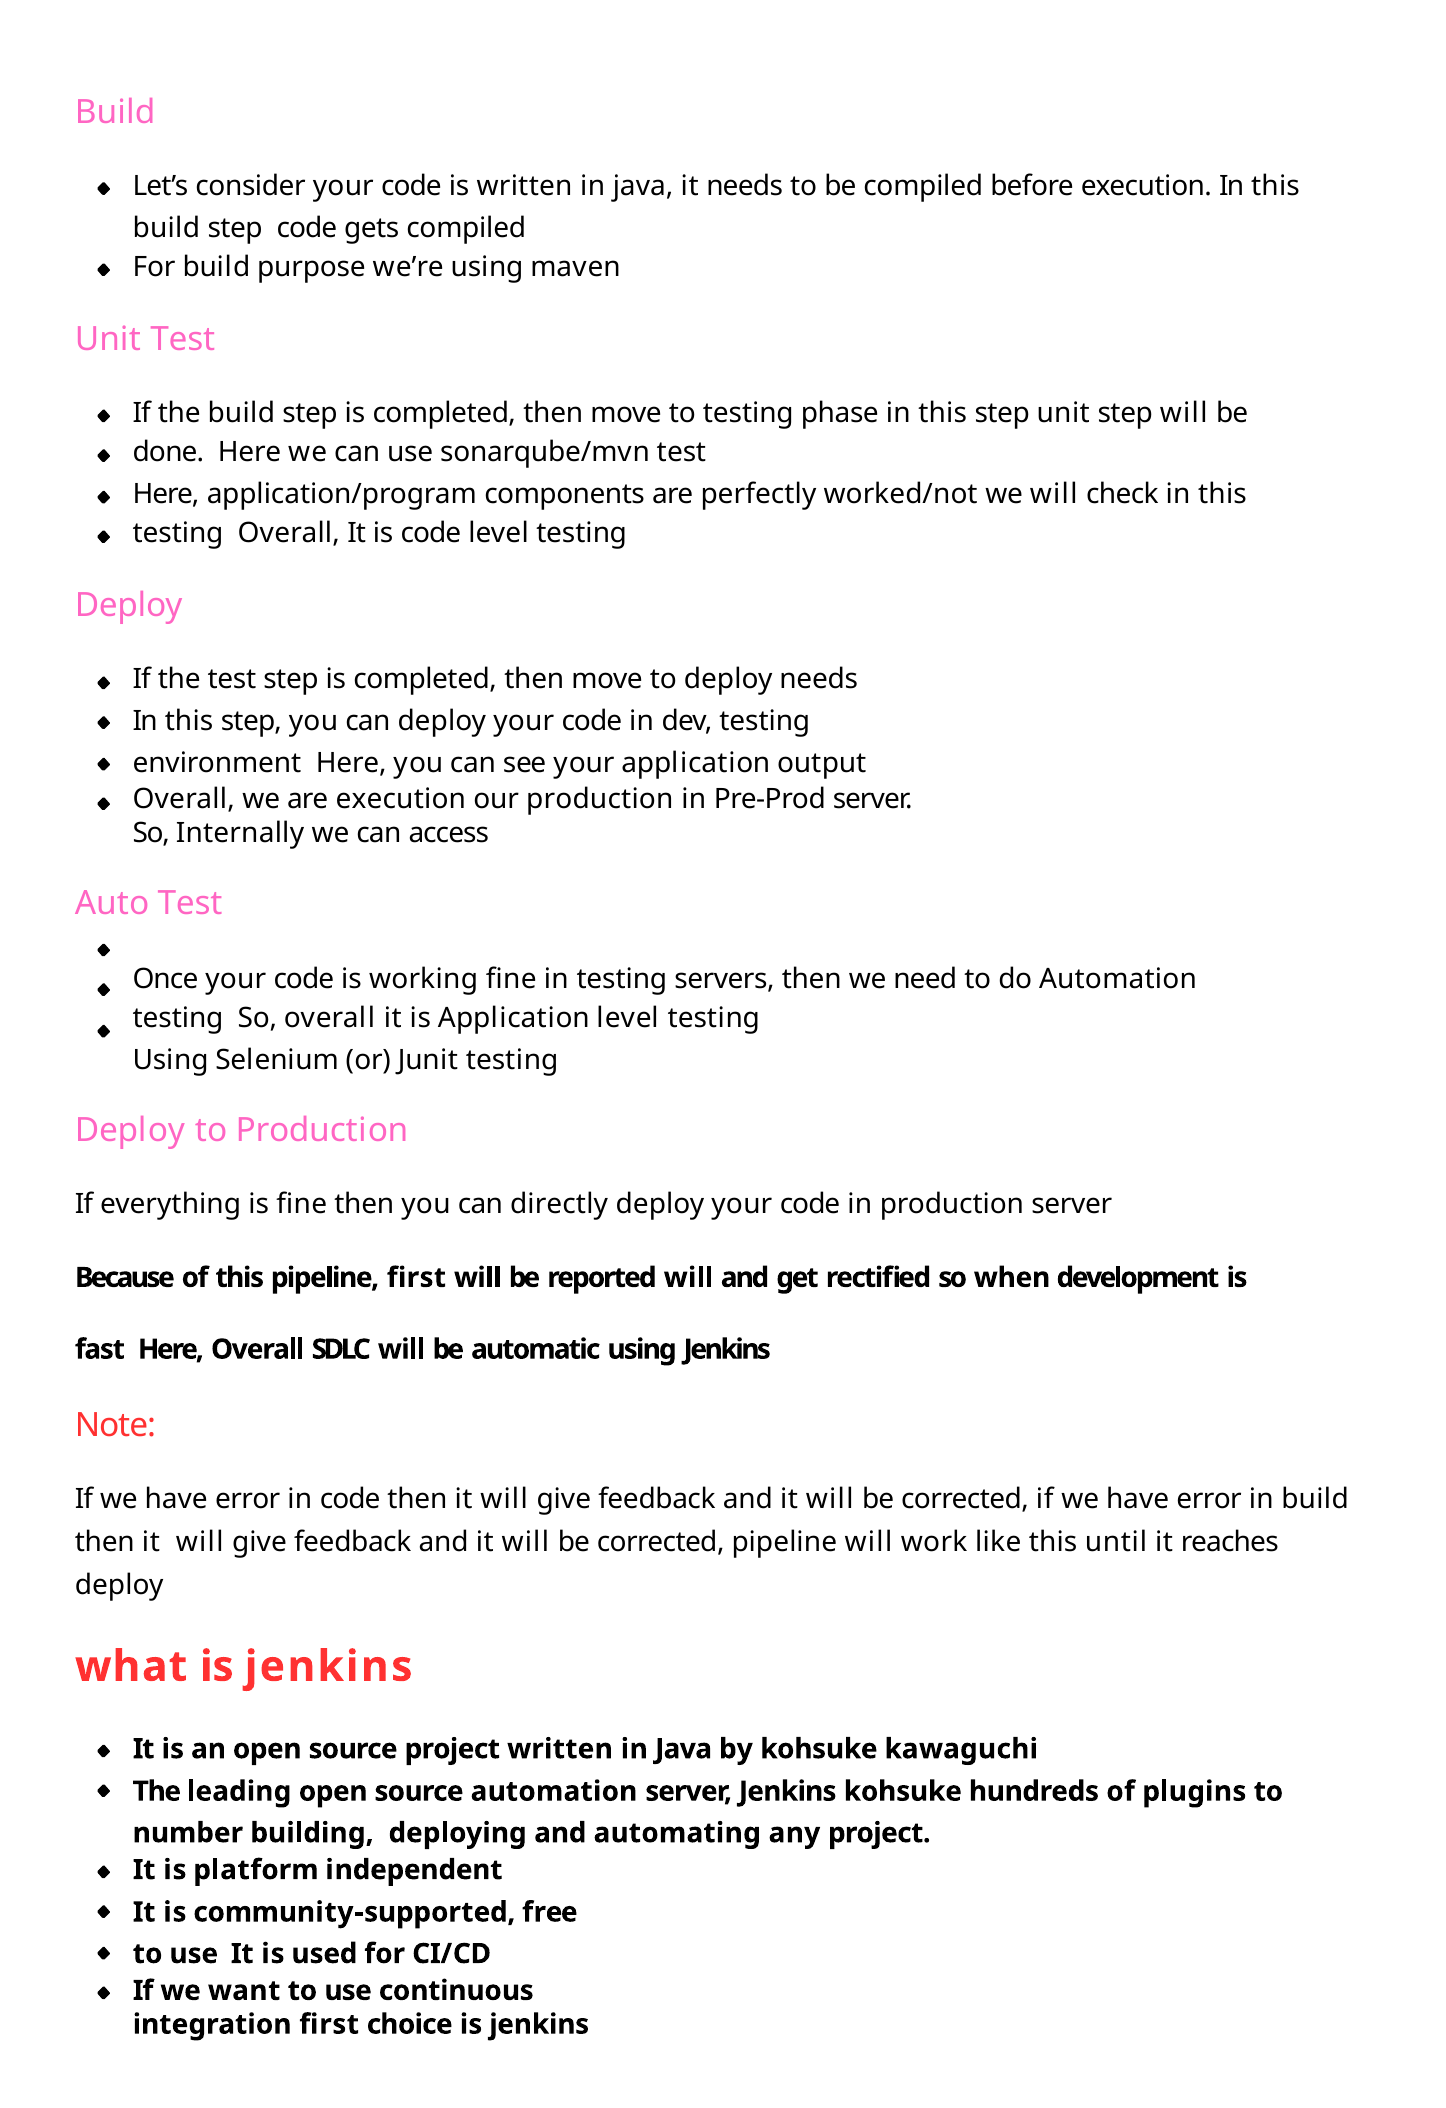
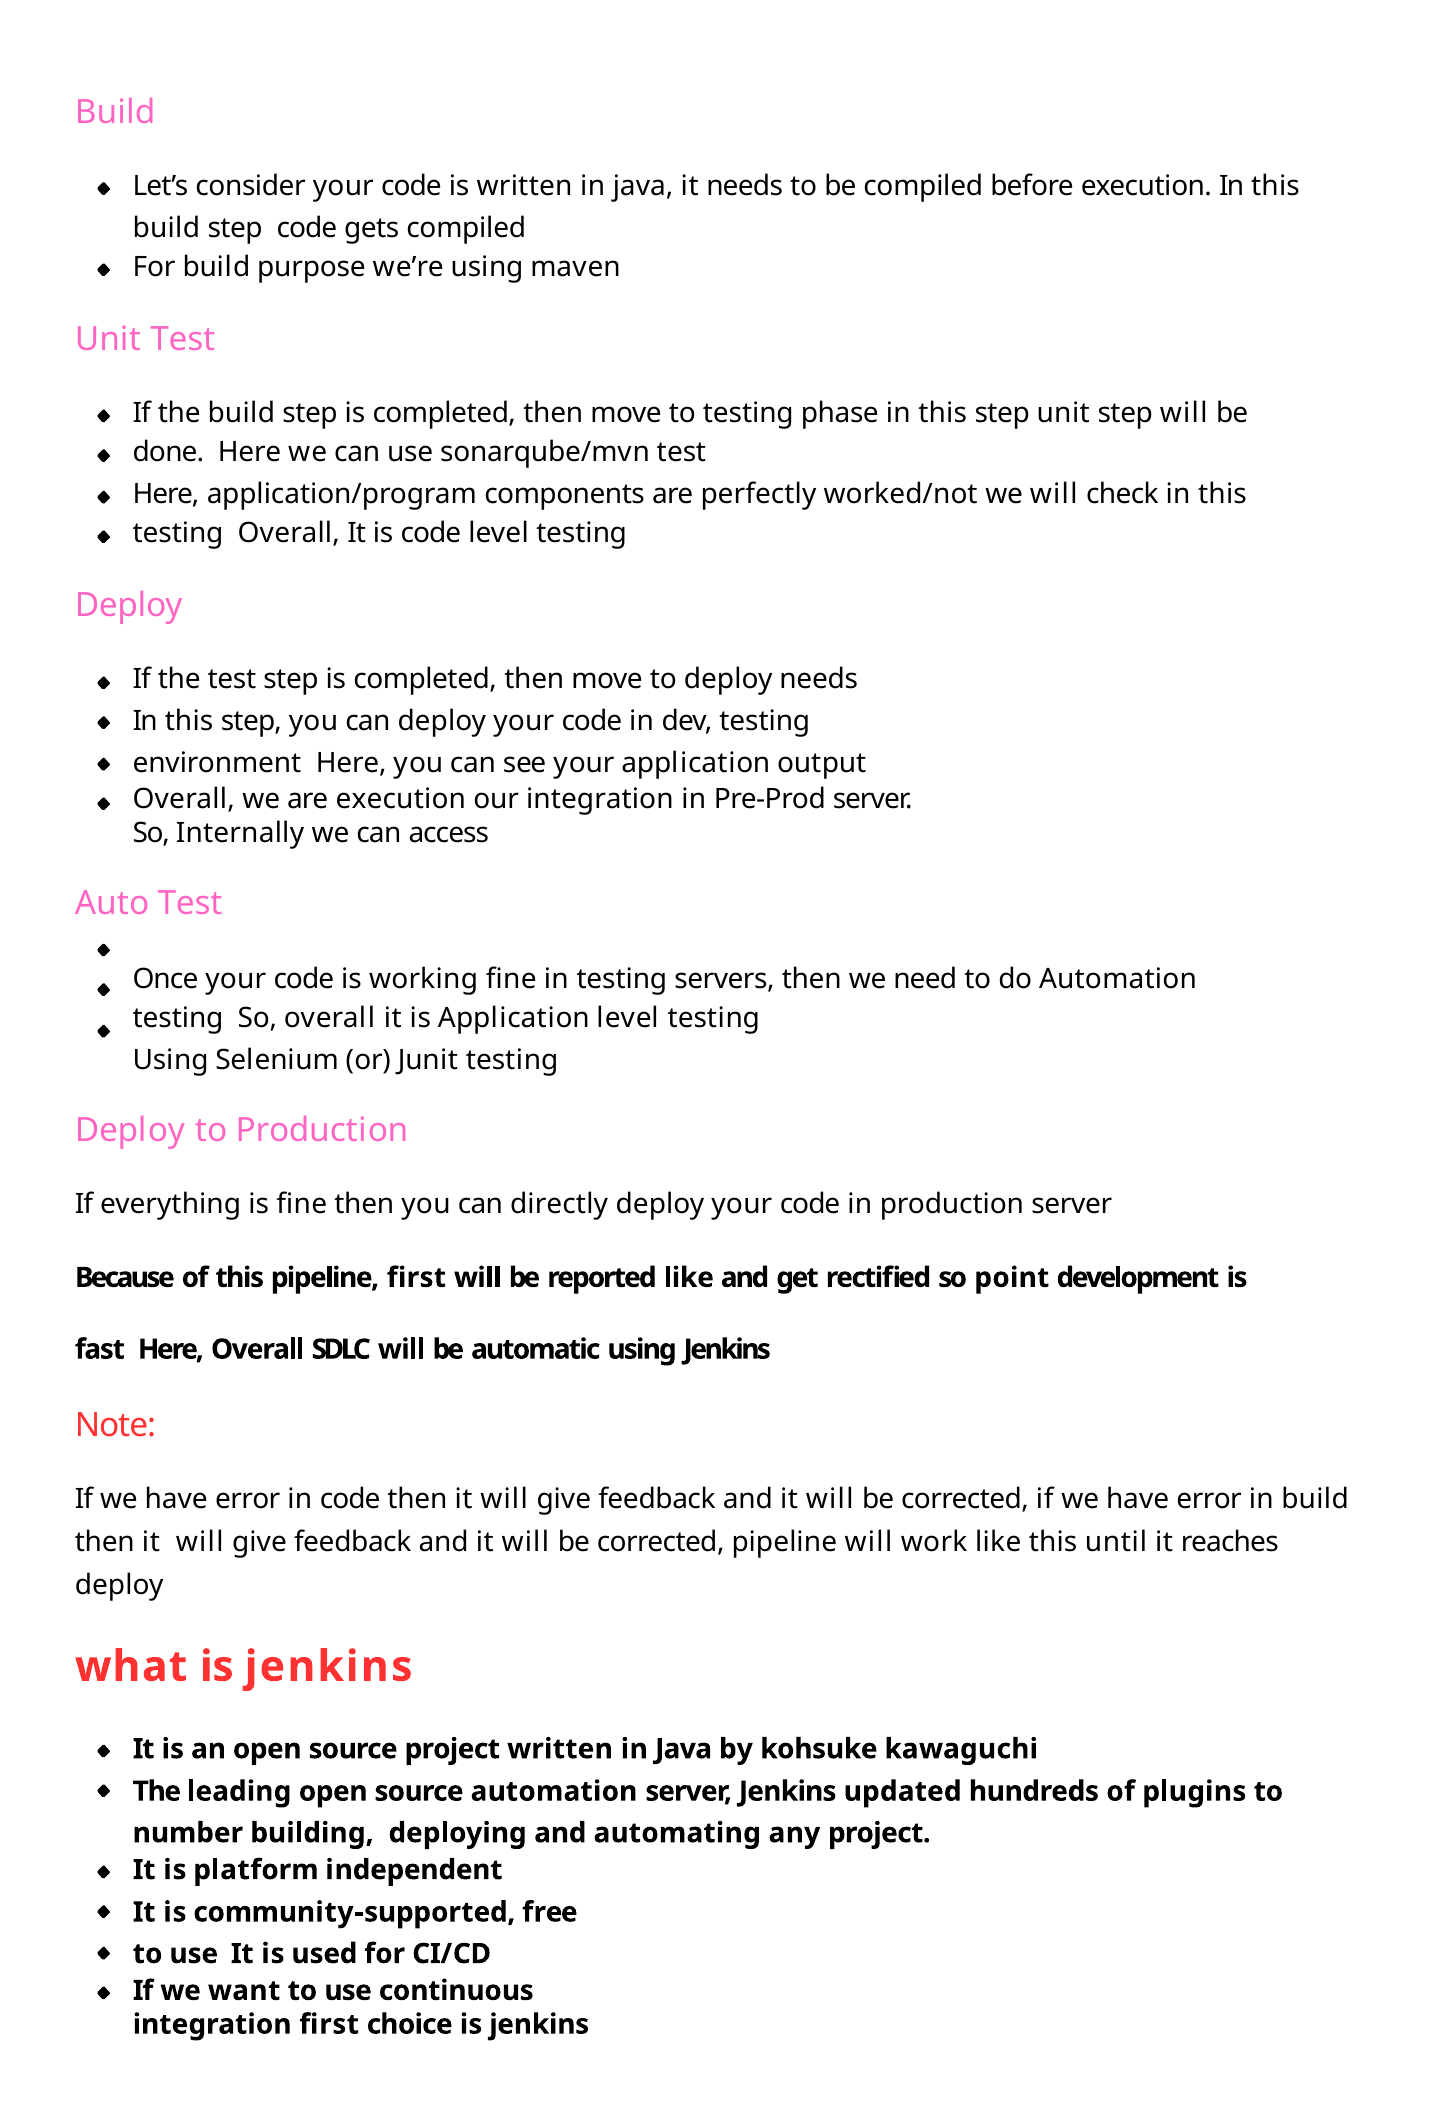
our production: production -> integration
reported will: will -> like
when: when -> point
Jenkins kohsuke: kohsuke -> updated
